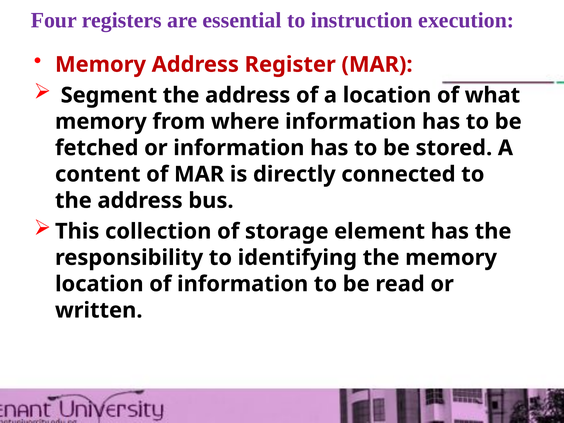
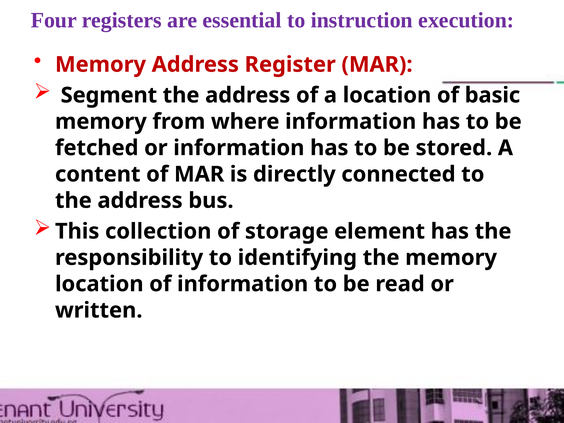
what: what -> basic
